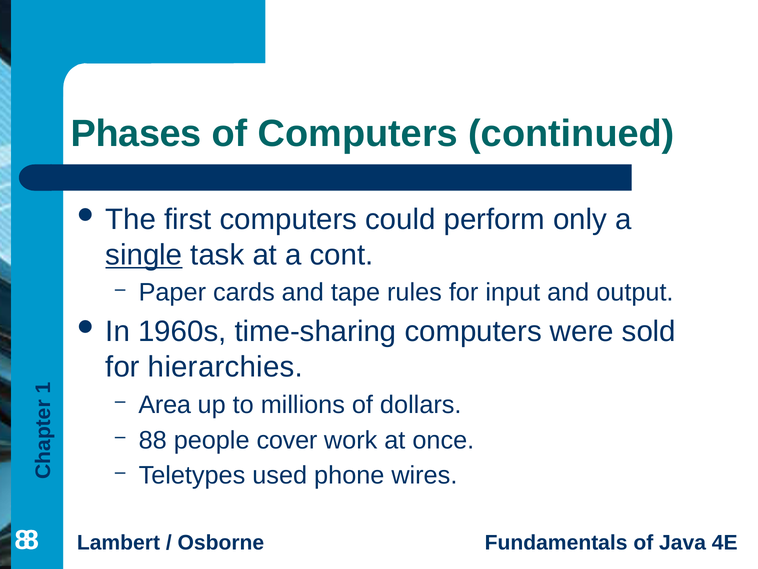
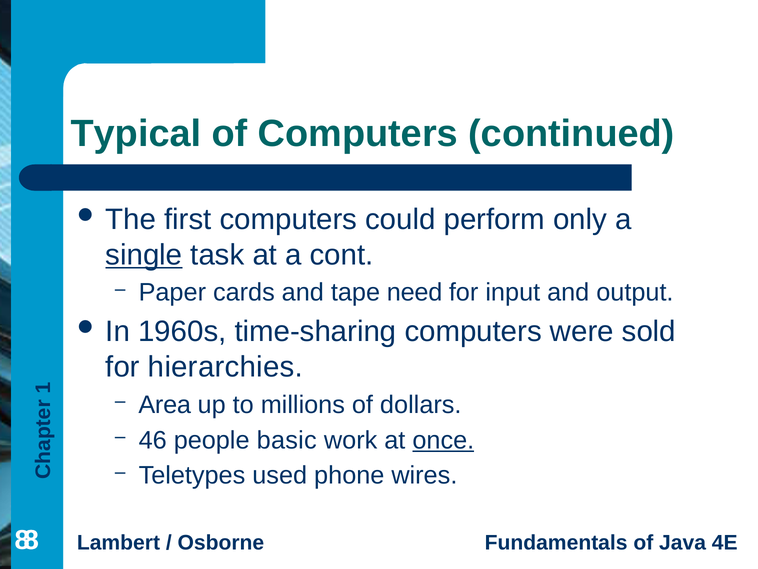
Phases: Phases -> Typical
rules: rules -> need
88: 88 -> 46
cover: cover -> basic
once underline: none -> present
